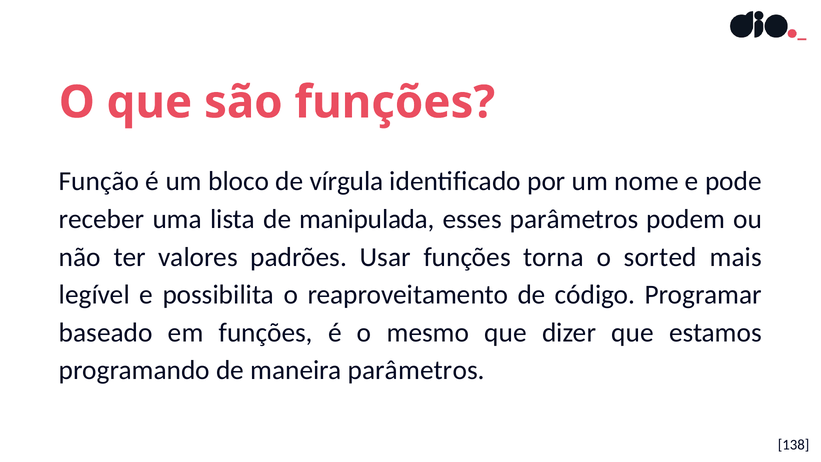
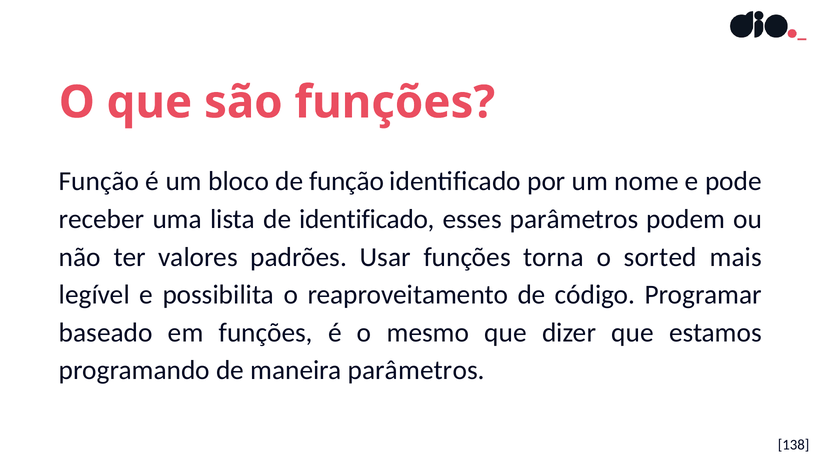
de vírgula: vírgula -> função
de manipulada: manipulada -> identificado
